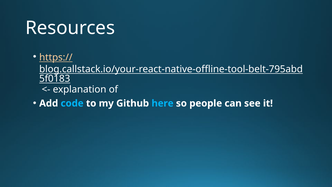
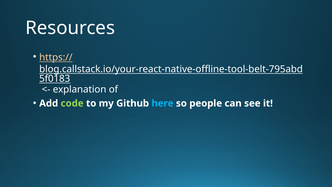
code colour: light blue -> light green
